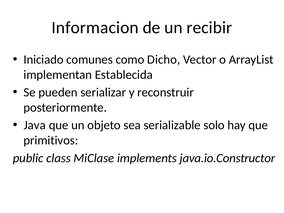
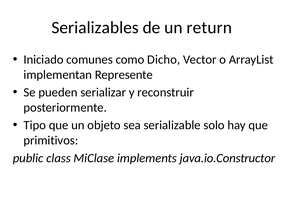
Informacion: Informacion -> Serializables
recibir: recibir -> return
Establecida: Establecida -> Represente
Java: Java -> Tipo
